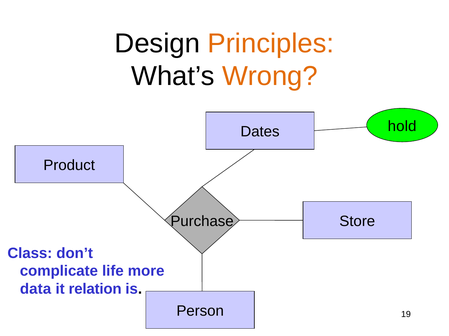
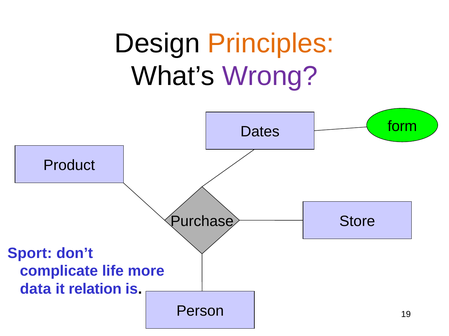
Wrong colour: orange -> purple
hold: hold -> form
Class: Class -> Sport
